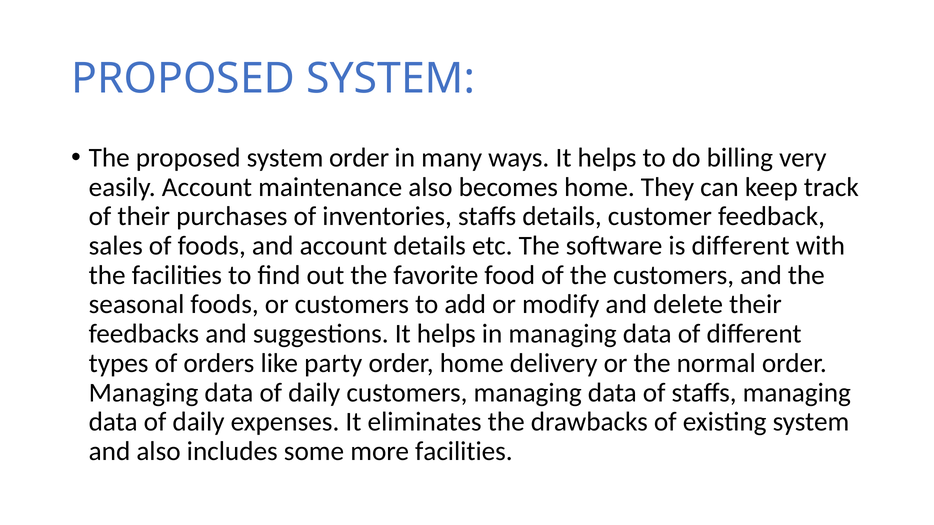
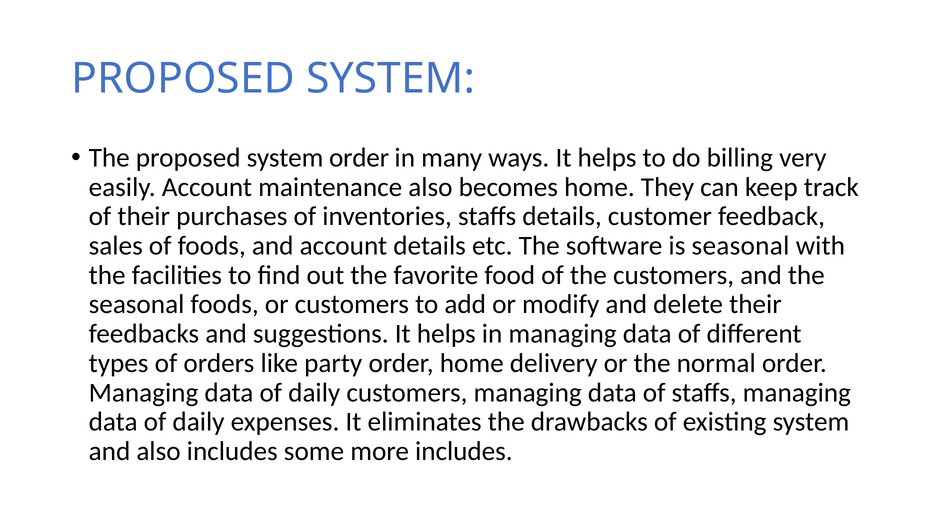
is different: different -> seasonal
more facilities: facilities -> includes
